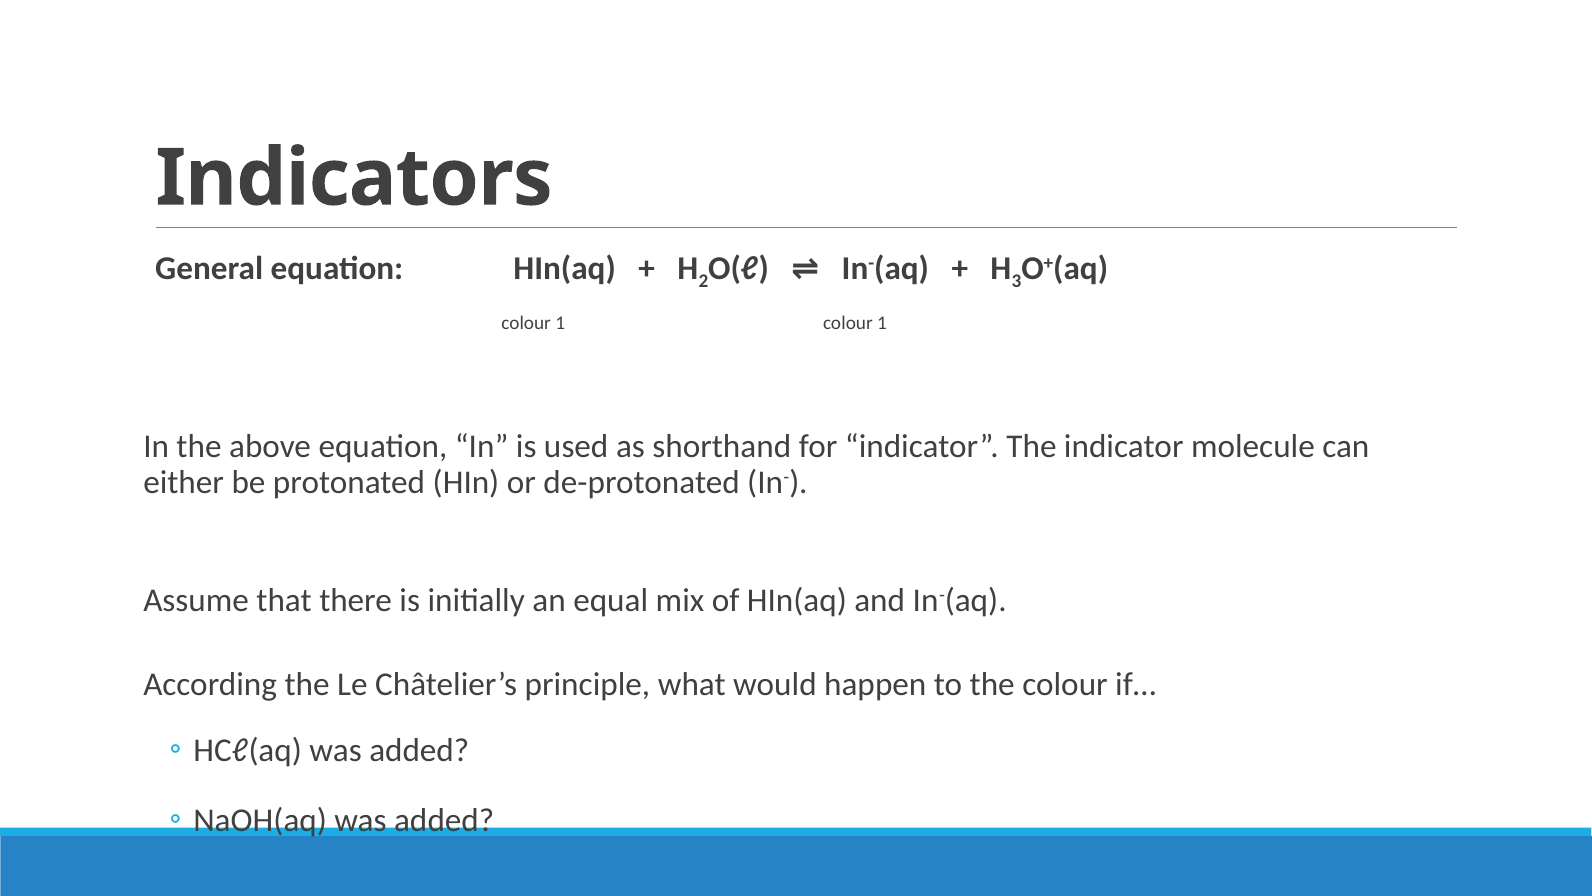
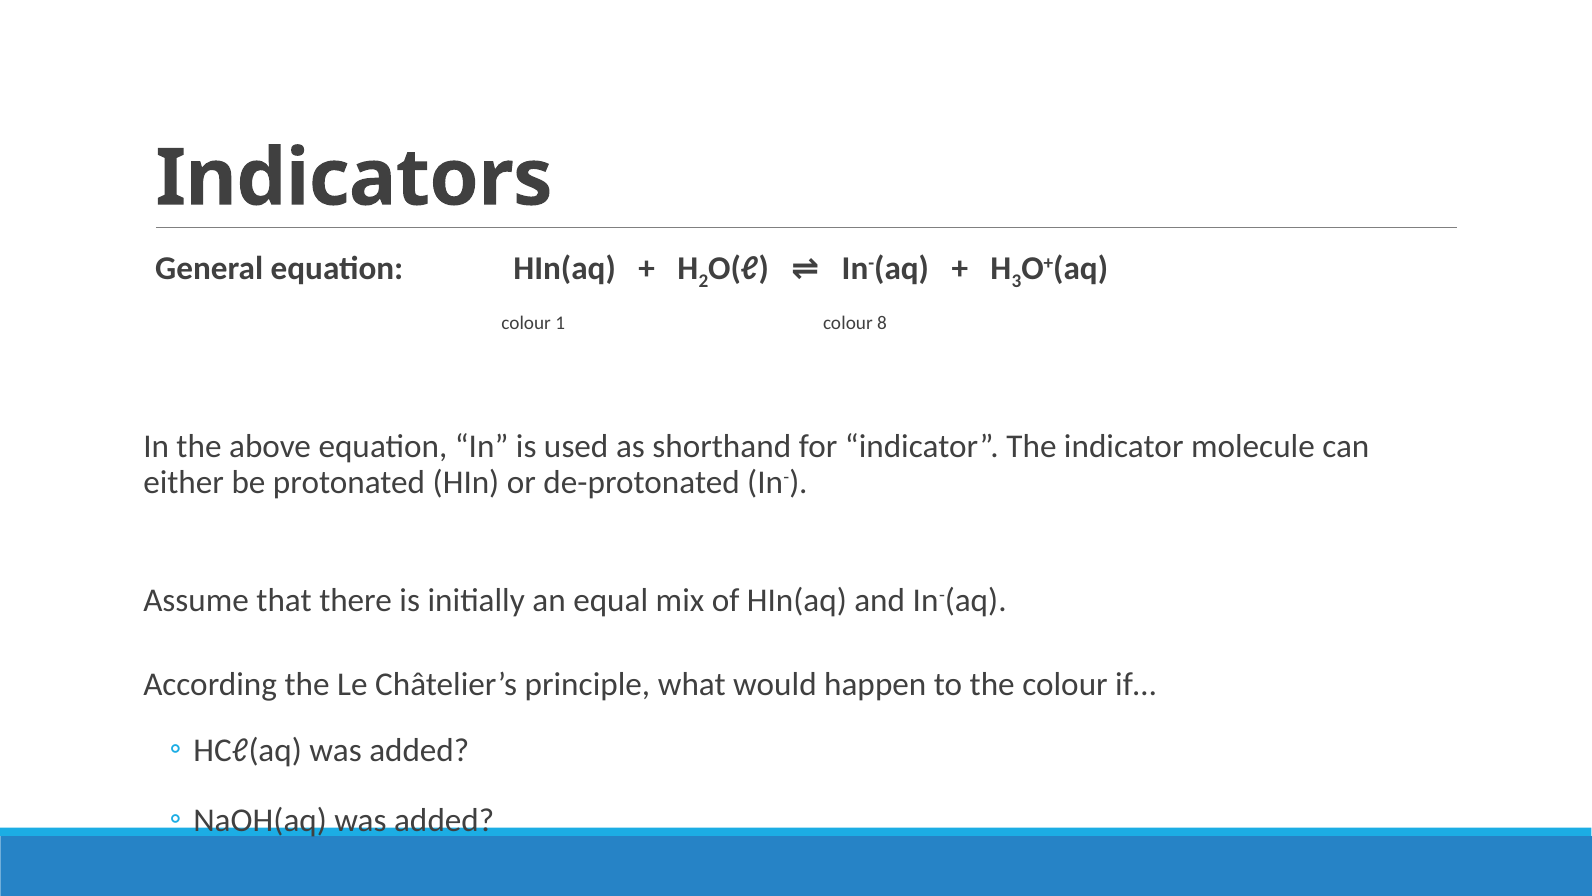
1 colour 1: 1 -> 8
